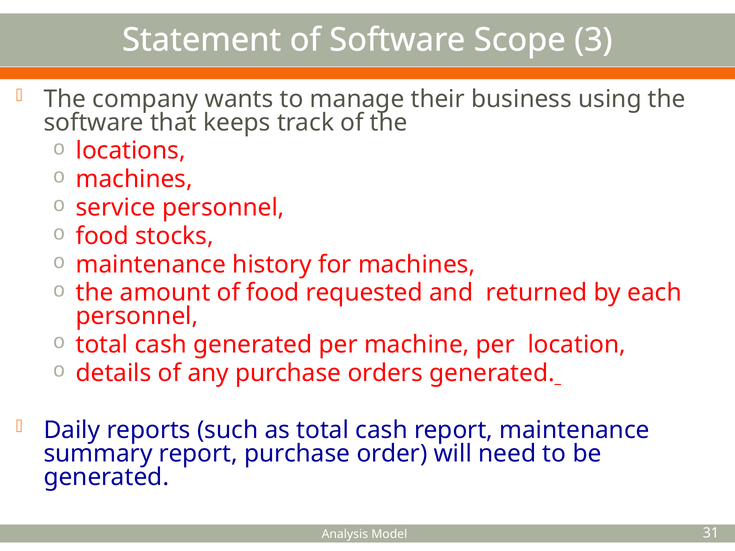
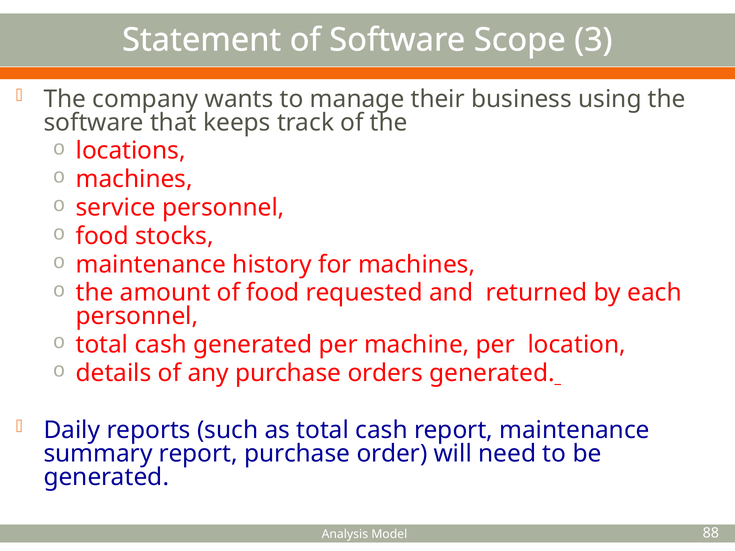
31: 31 -> 88
